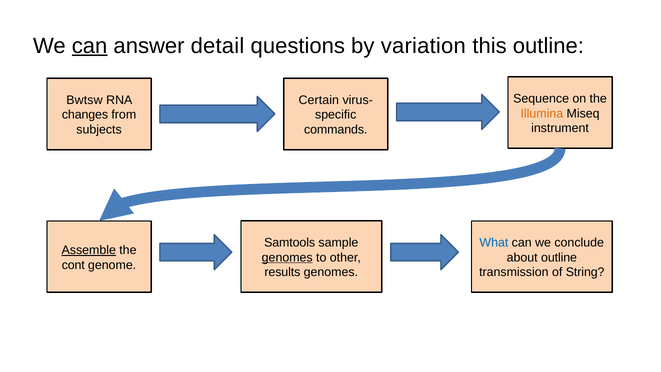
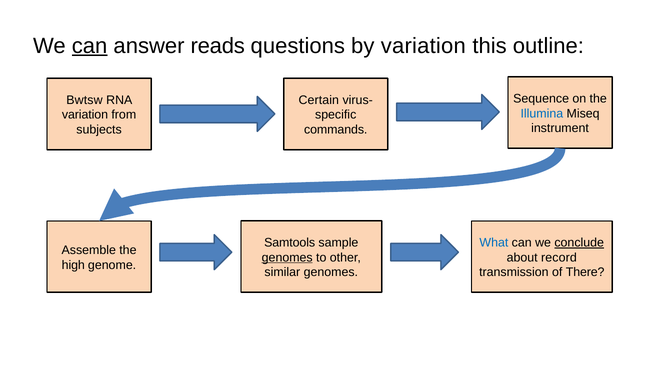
detail: detail -> reads
Illumina colour: orange -> blue
changes at (85, 115): changes -> variation
conclude underline: none -> present
Assemble underline: present -> none
about outline: outline -> record
cont: cont -> high
results: results -> similar
String: String -> There
